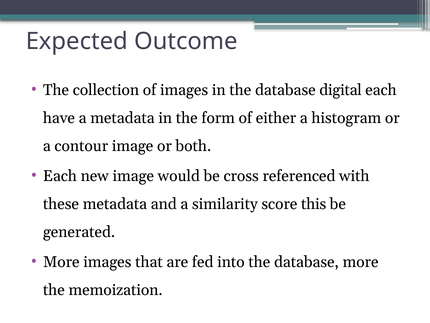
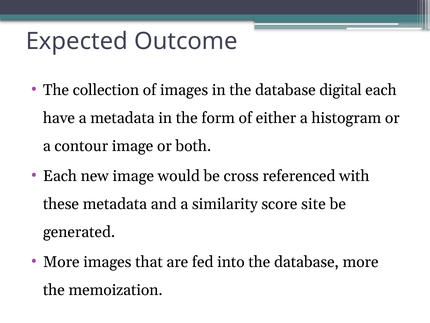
this: this -> site
